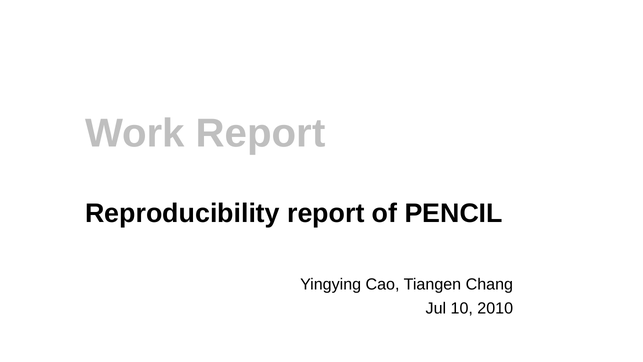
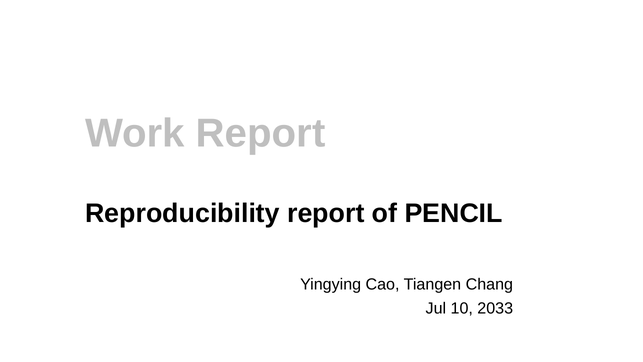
2010: 2010 -> 2033
